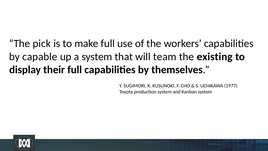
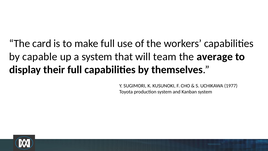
pick: pick -> card
existing: existing -> average
